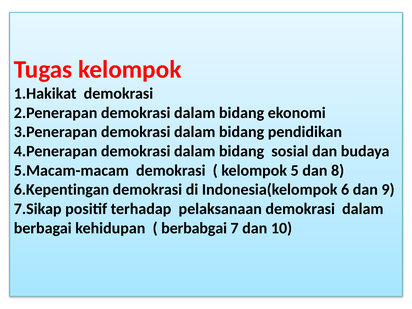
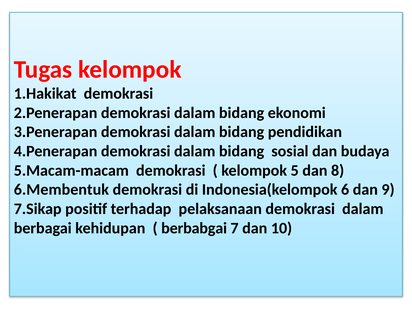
6.Kepentingan: 6.Kepentingan -> 6.Membentuk
